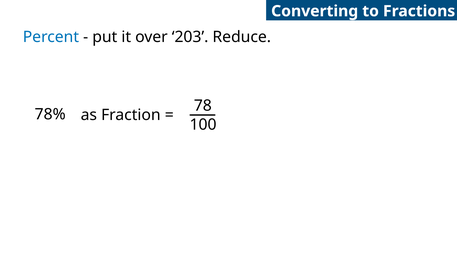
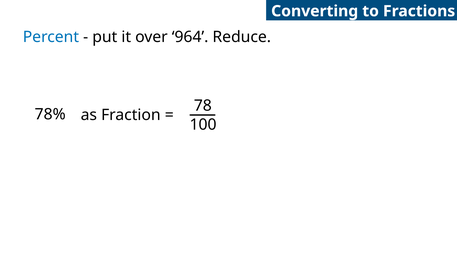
203: 203 -> 964
